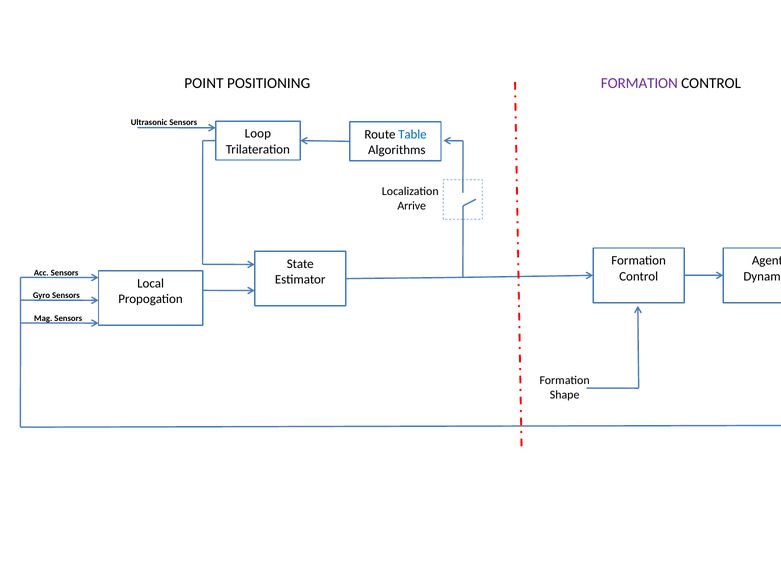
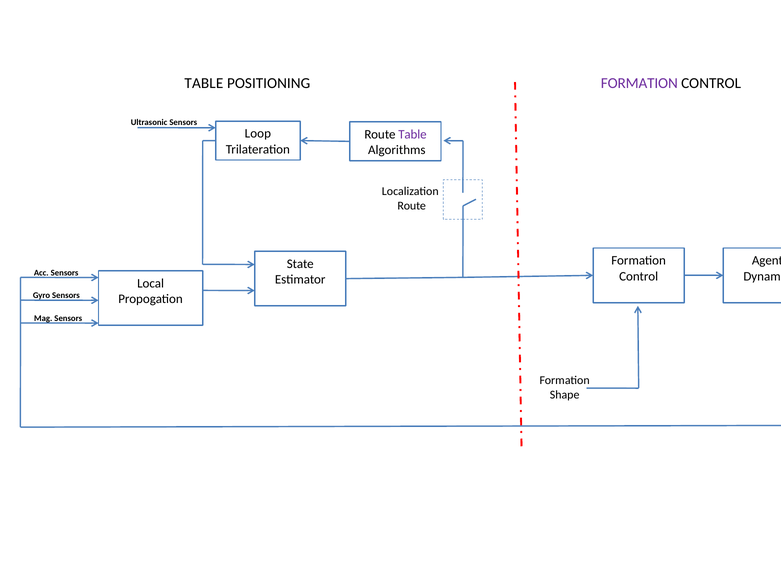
POINT at (204, 83): POINT -> TABLE
Table at (412, 134) colour: blue -> purple
Arrive at (412, 206): Arrive -> Route
